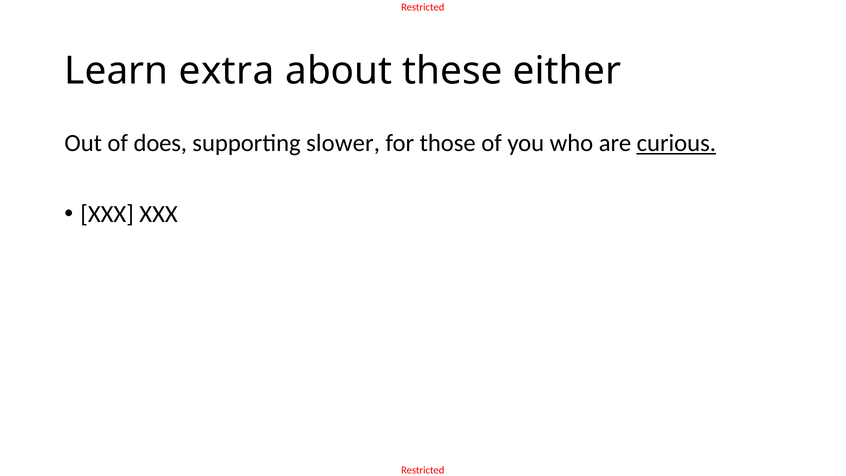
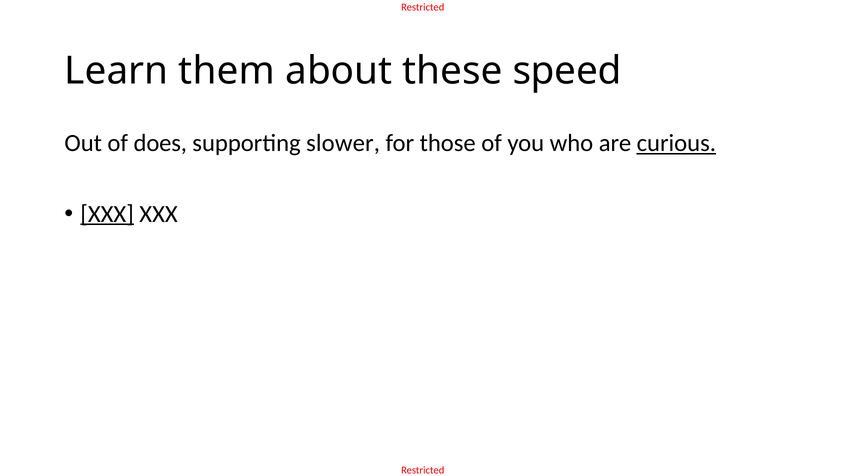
extra: extra -> them
either: either -> speed
XXX at (107, 214) underline: none -> present
